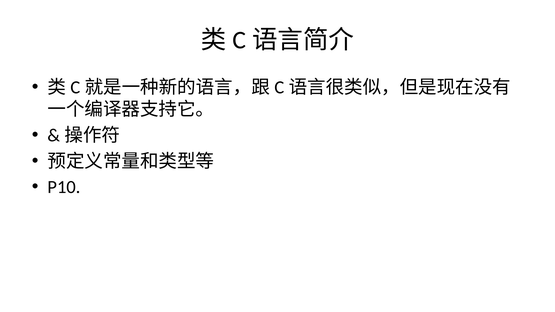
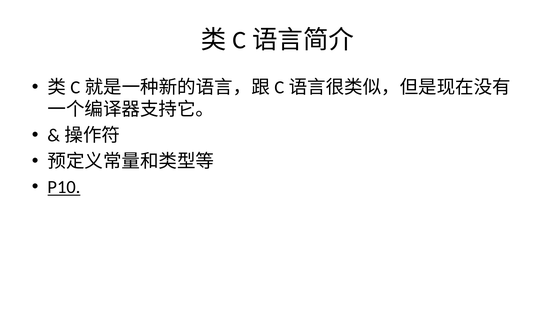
P10 underline: none -> present
